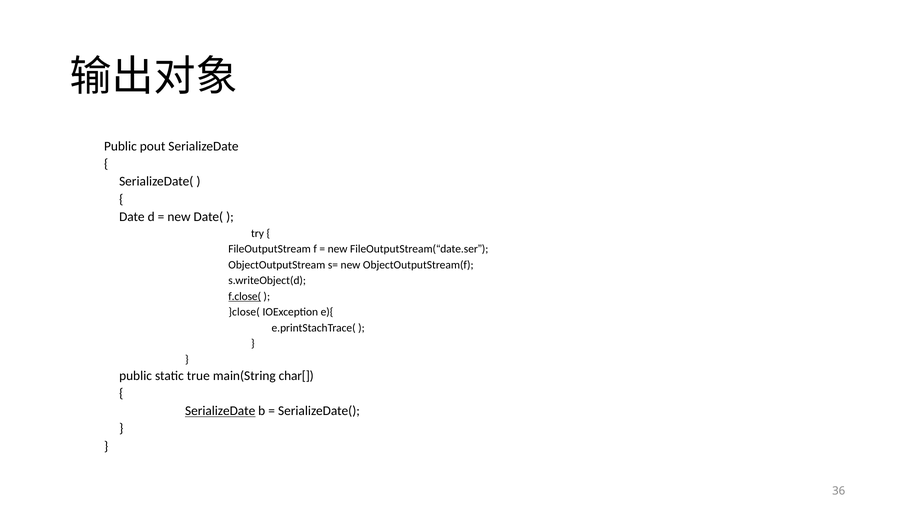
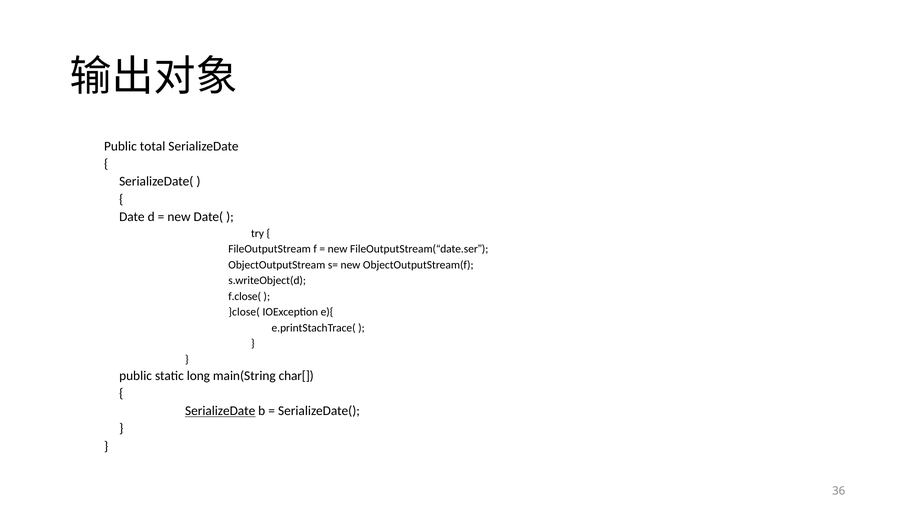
pout: pout -> total
f.close( underline: present -> none
true: true -> long
